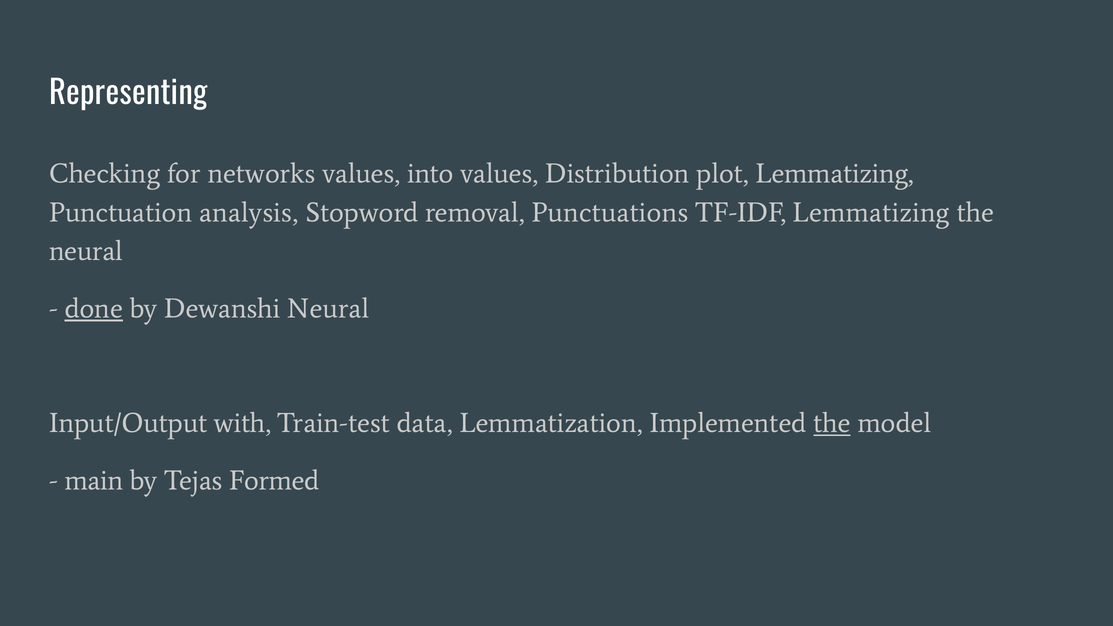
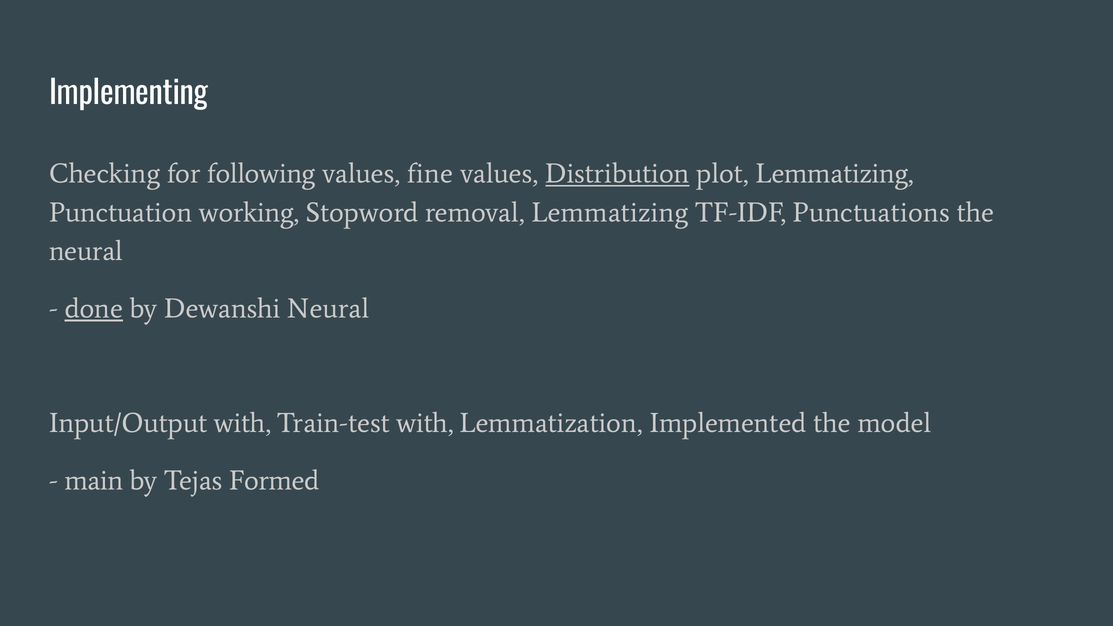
Representing: Representing -> Implementing
networks: networks -> following
into: into -> fine
Distribution underline: none -> present
analysis: analysis -> working
removal Punctuations: Punctuations -> Lemmatizing
TF-IDF Lemmatizing: Lemmatizing -> Punctuations
Train-test data: data -> with
the at (832, 423) underline: present -> none
